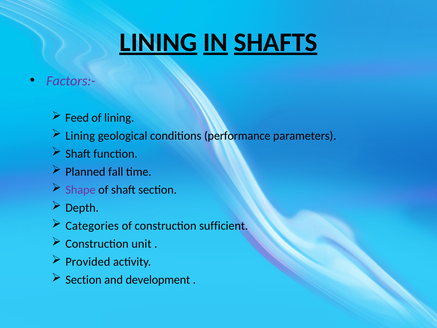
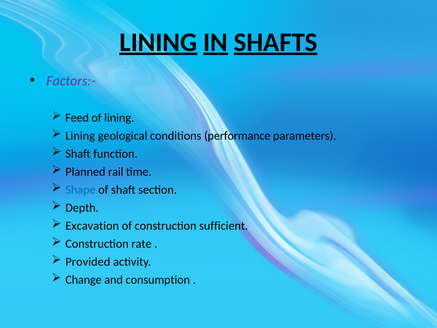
fall: fall -> rail
Shape colour: purple -> blue
Categories: Categories -> Excavation
unit: unit -> rate
Section at (83, 279): Section -> Change
development: development -> consumption
